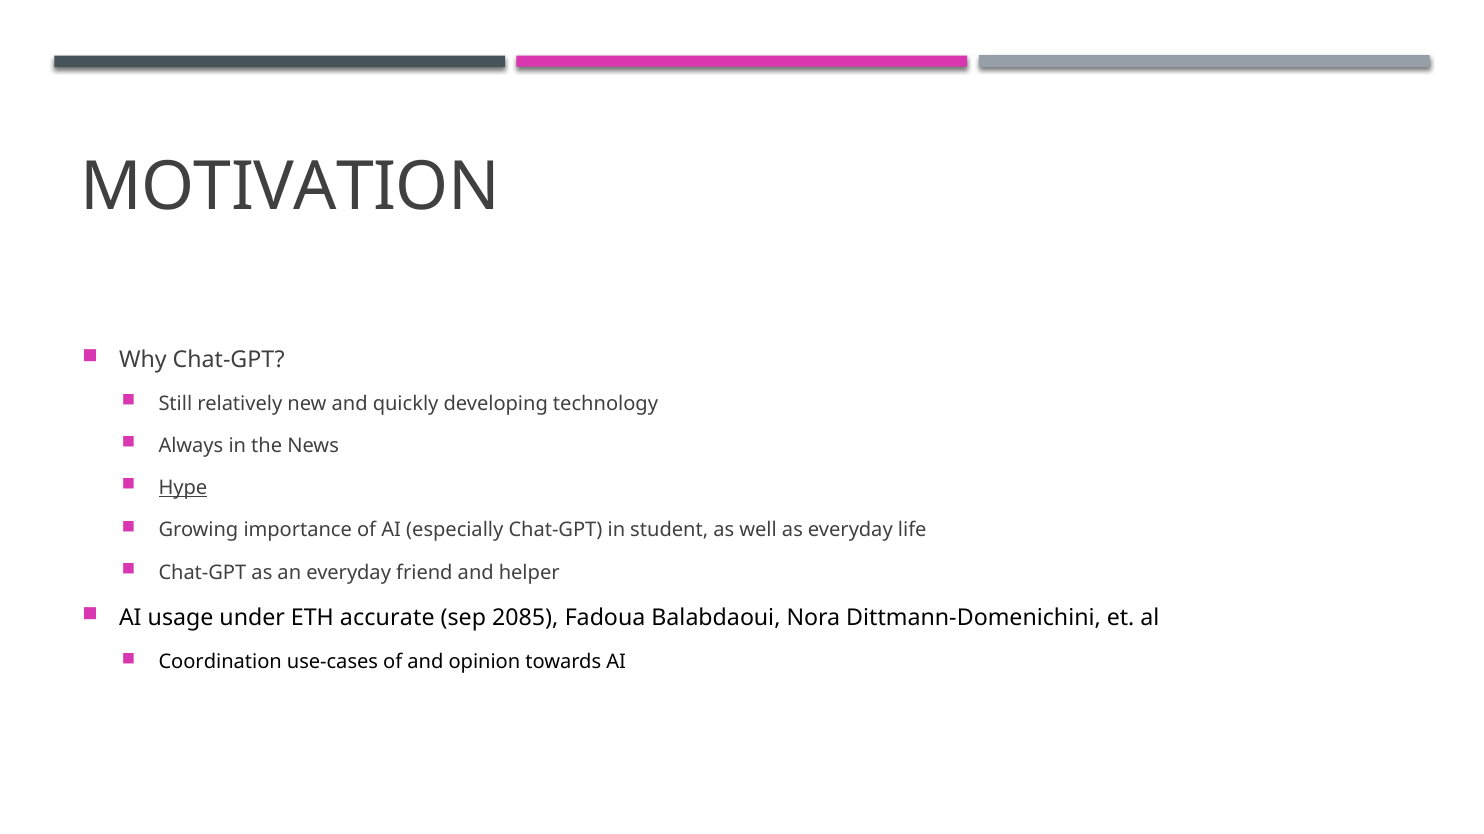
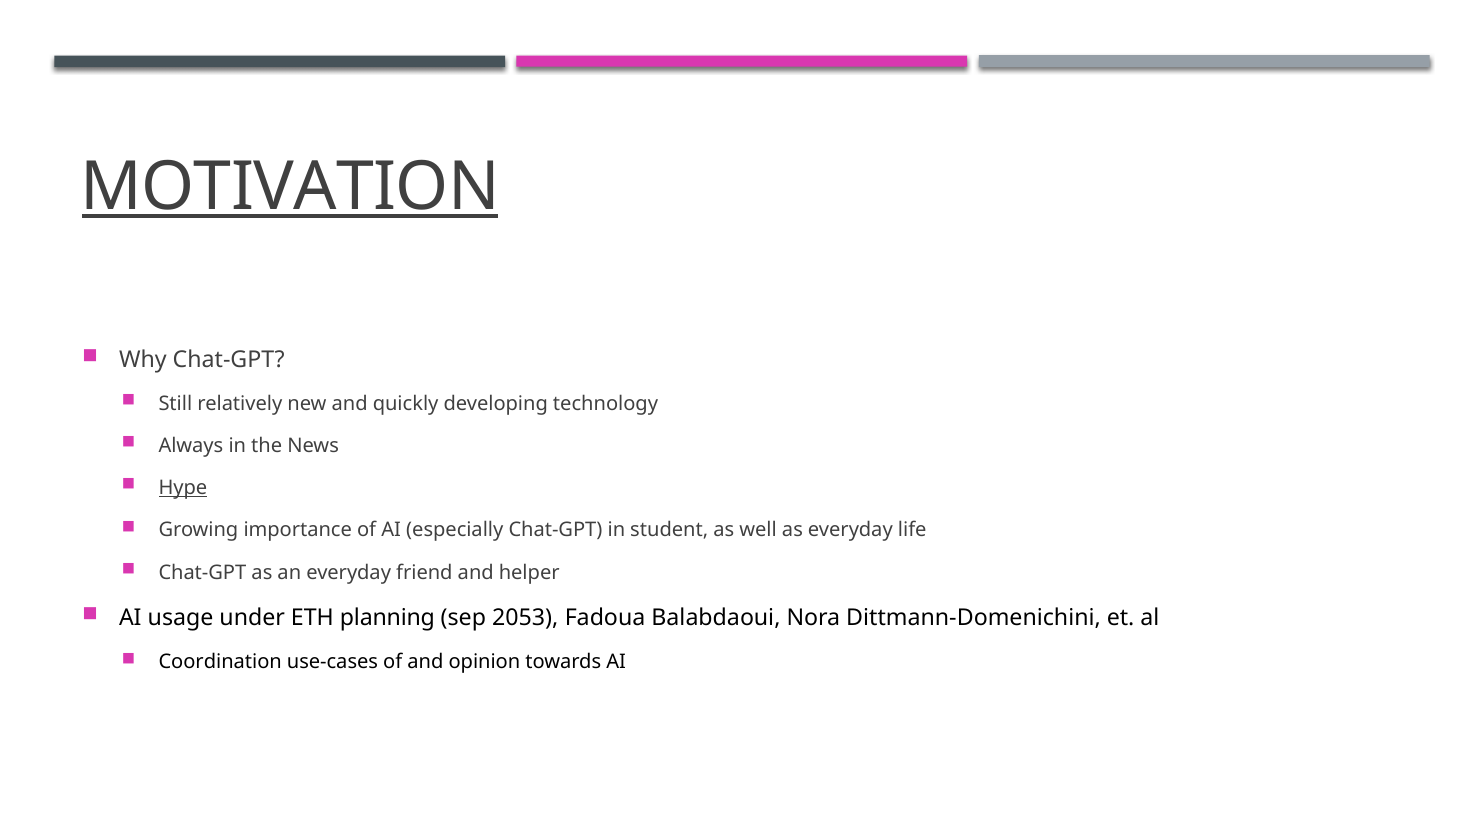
MOTIVATION underline: none -> present
accurate: accurate -> planning
2085: 2085 -> 2053
